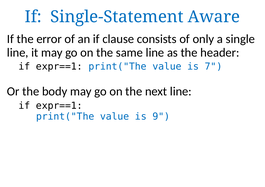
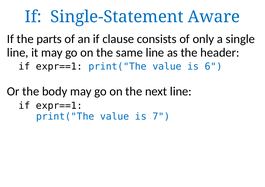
error: error -> parts
7: 7 -> 6
9: 9 -> 7
